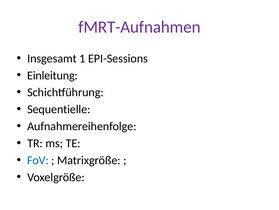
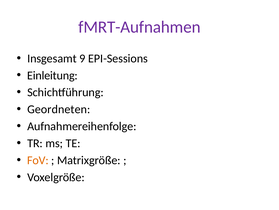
1: 1 -> 9
Sequentielle: Sequentielle -> Geordneten
FoV colour: blue -> orange
